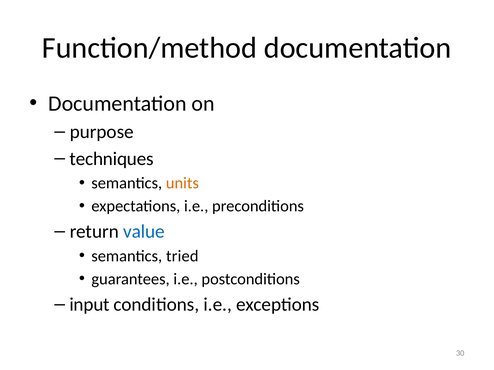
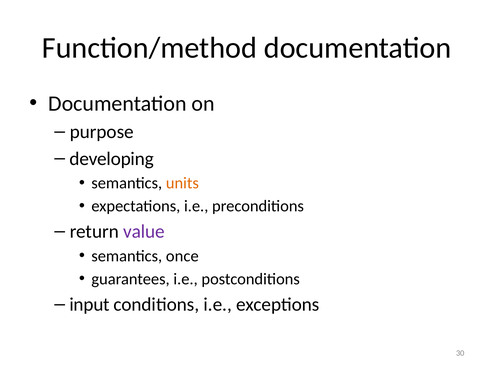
techniques: techniques -> developing
value colour: blue -> purple
tried: tried -> once
